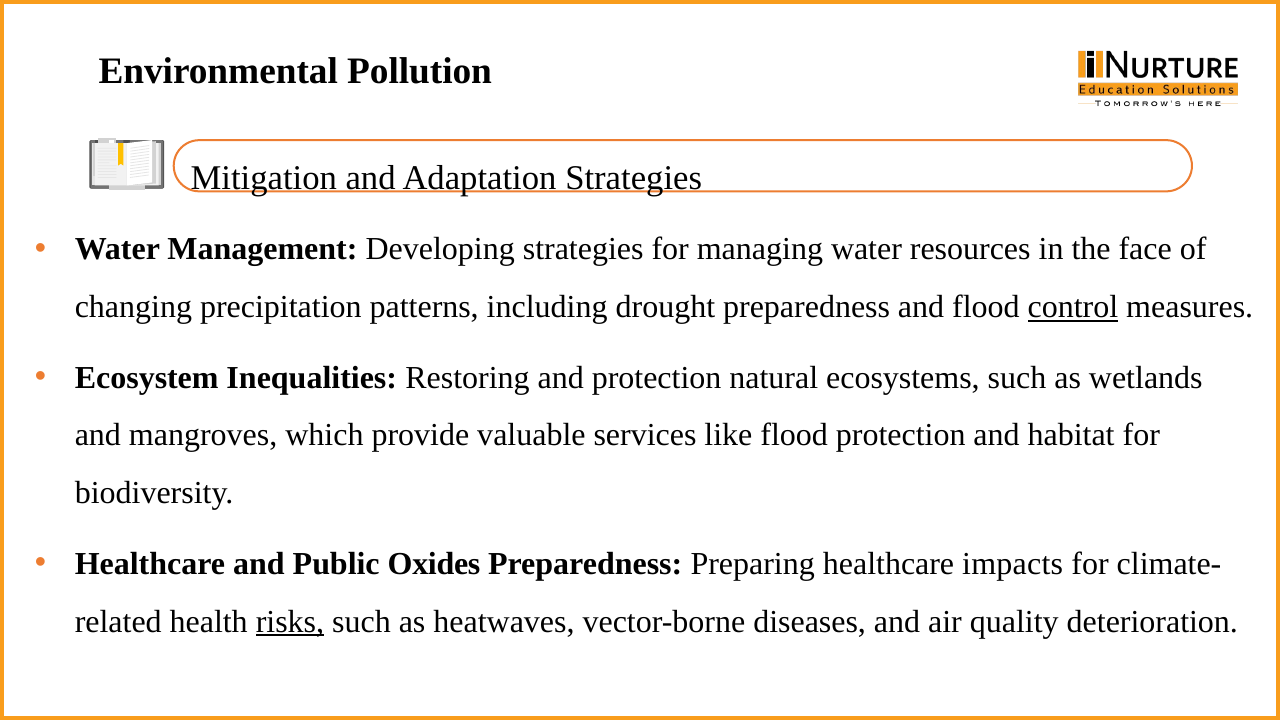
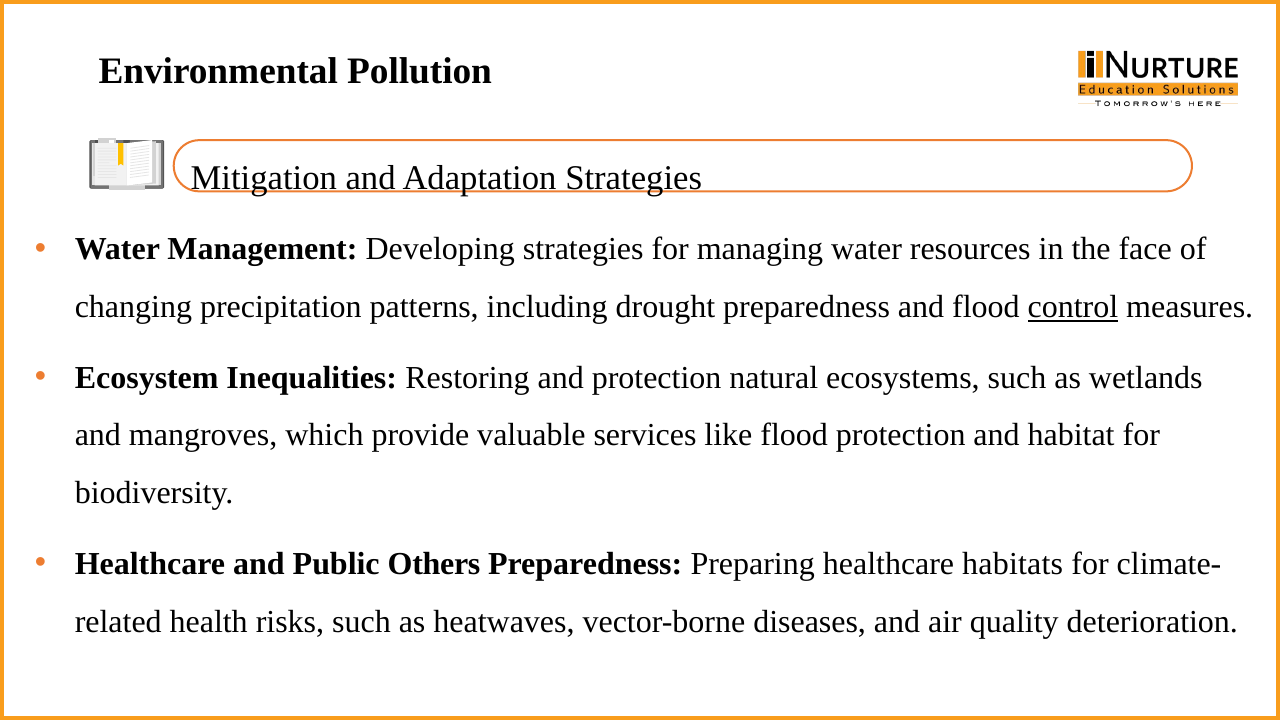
Oxides: Oxides -> Others
impacts: impacts -> habitats
risks underline: present -> none
